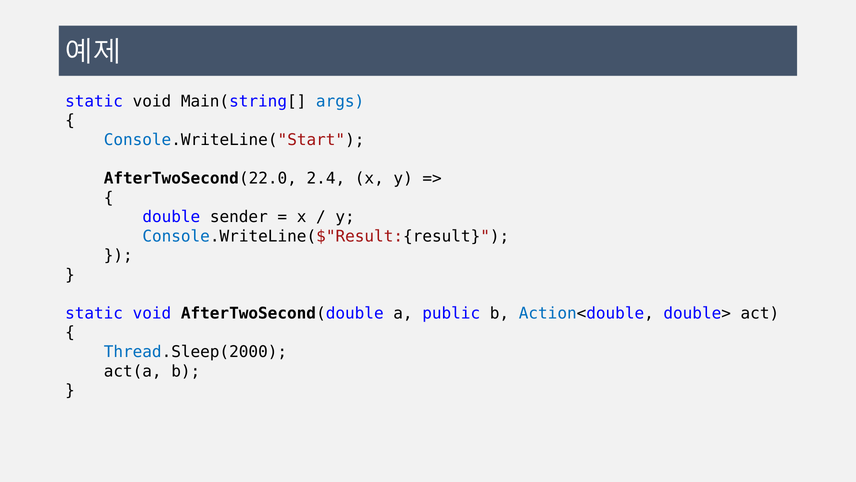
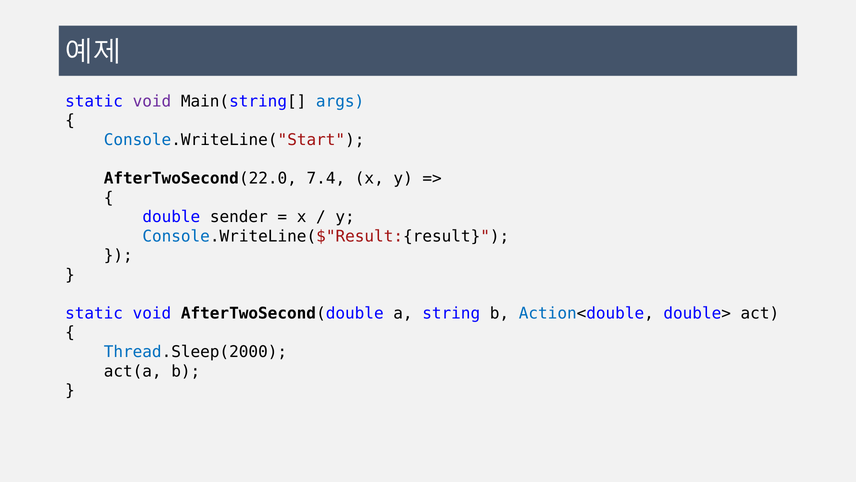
void at (152, 101) colour: black -> purple
2.4: 2.4 -> 7.4
public: public -> string
